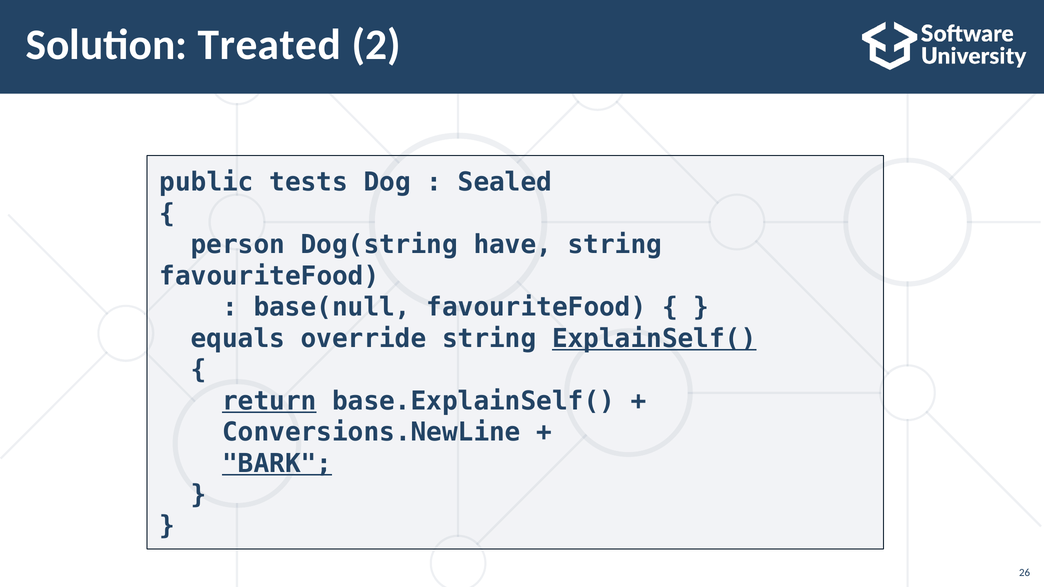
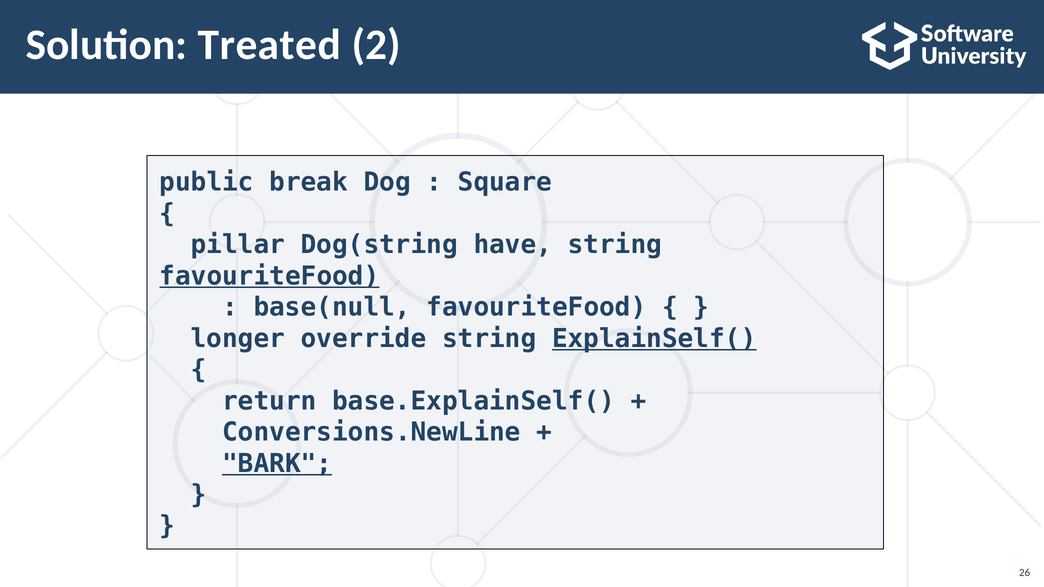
tests: tests -> break
Sealed: Sealed -> Square
person: person -> pillar
favouriteFood at (269, 276) underline: none -> present
equals: equals -> longer
return underline: present -> none
